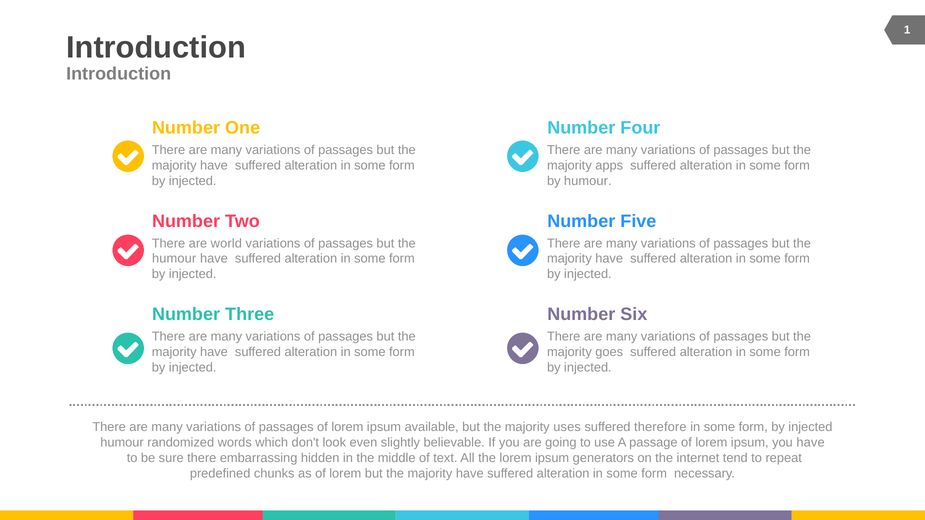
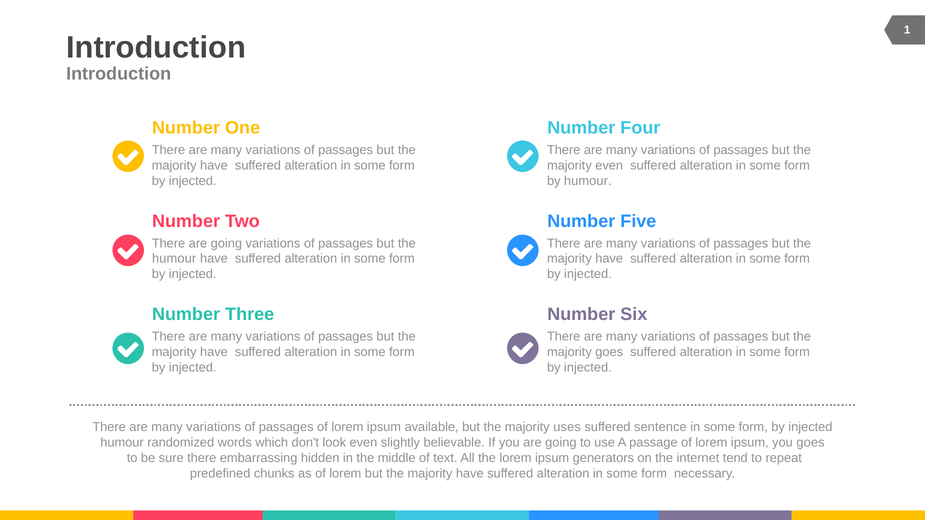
majority apps: apps -> even
There are world: world -> going
therefore: therefore -> sentence
you have: have -> goes
